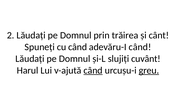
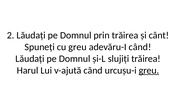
cu când: când -> greu
slujiți cuvânt: cuvânt -> trăirea
când at (93, 70) underline: present -> none
